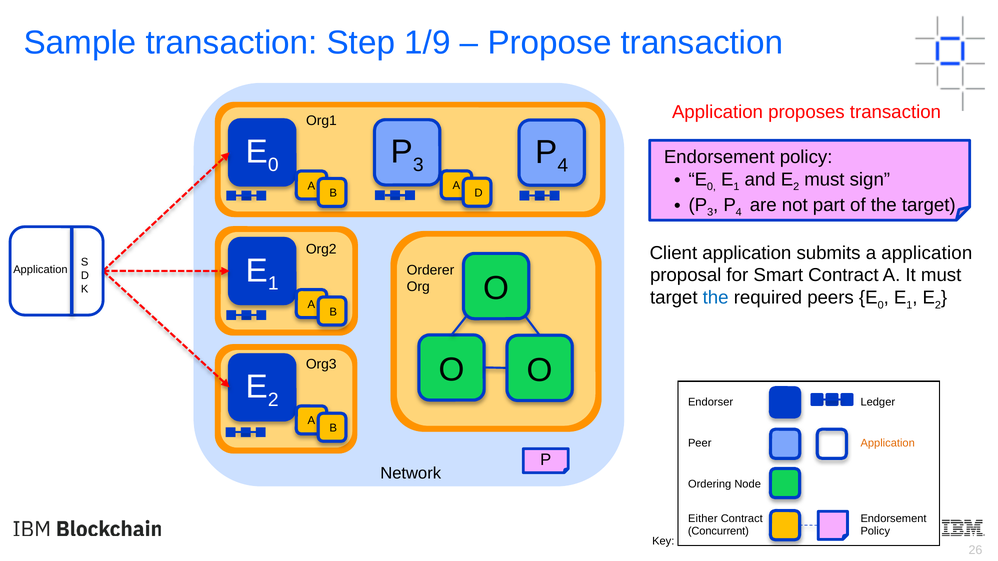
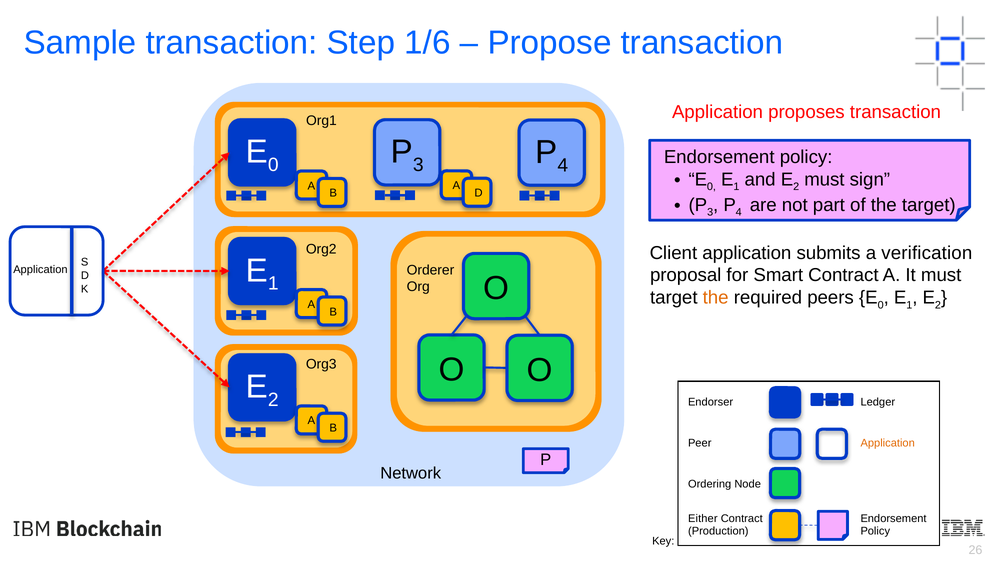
1/9: 1/9 -> 1/6
a application: application -> verification
the at (716, 298) colour: blue -> orange
Concurrent: Concurrent -> Production
